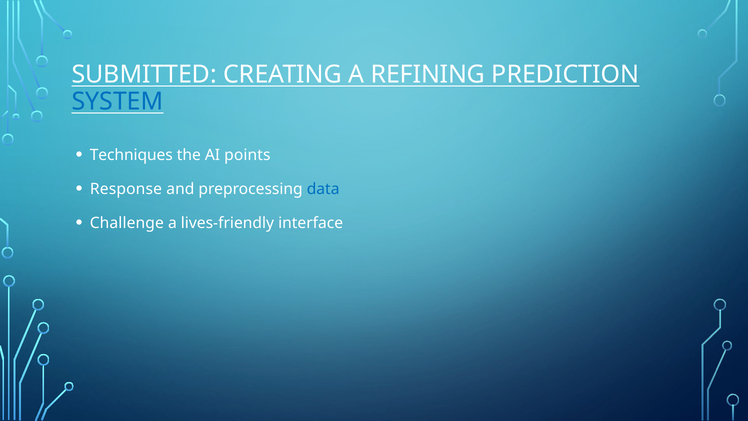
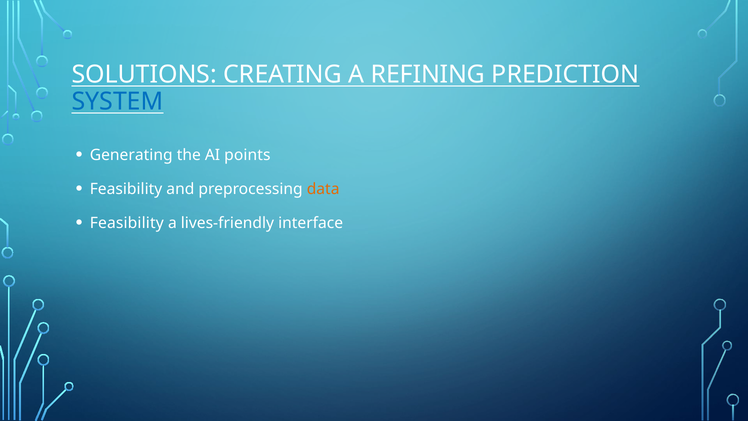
SUBMITTED: SUBMITTED -> SOLUTIONS
Techniques: Techniques -> Generating
Response at (126, 189): Response -> Feasibility
data colour: blue -> orange
Challenge at (127, 223): Challenge -> Feasibility
